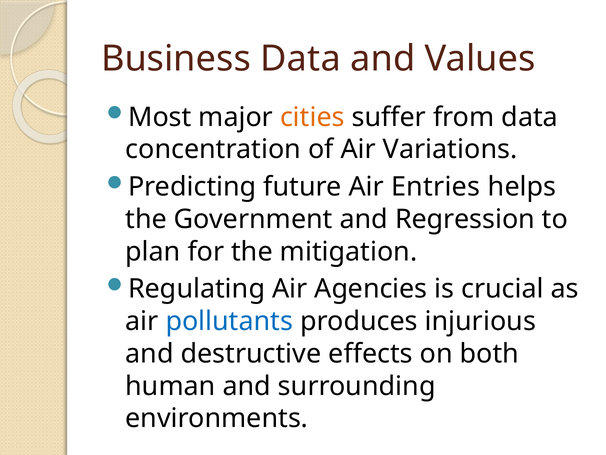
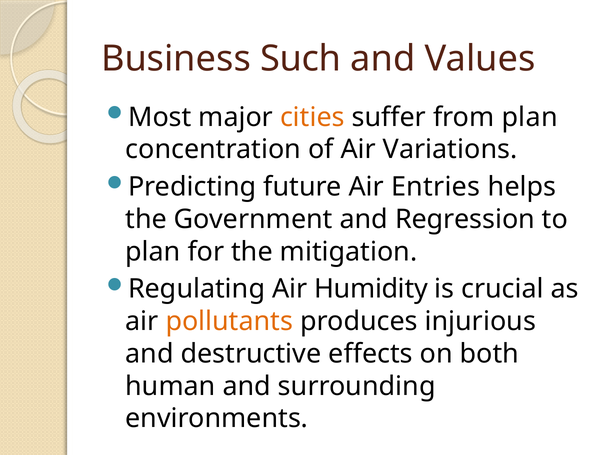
Business Data: Data -> Such
from data: data -> plan
Agencies: Agencies -> Humidity
pollutants colour: blue -> orange
